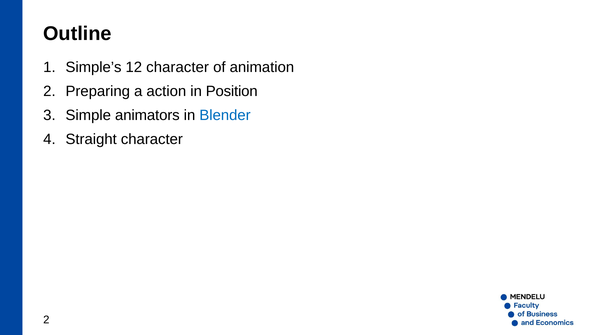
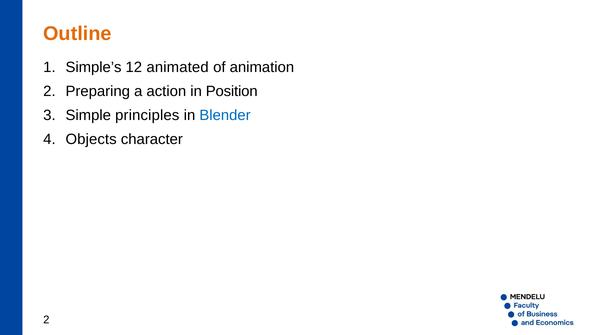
Outline colour: black -> orange
12 character: character -> animated
animators: animators -> principles
Straight: Straight -> Objects
